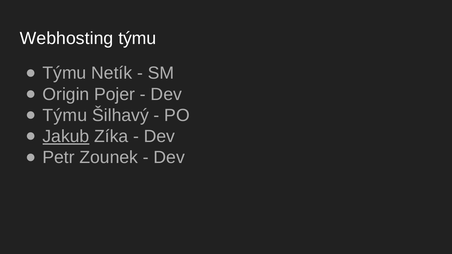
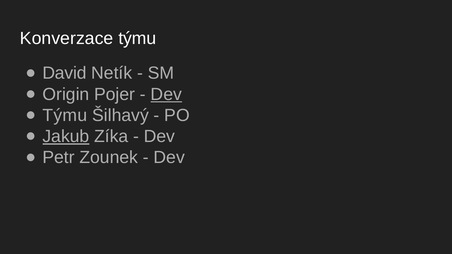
Webhosting: Webhosting -> Konverzace
Týmu at (64, 73): Týmu -> David
Dev at (166, 94) underline: none -> present
